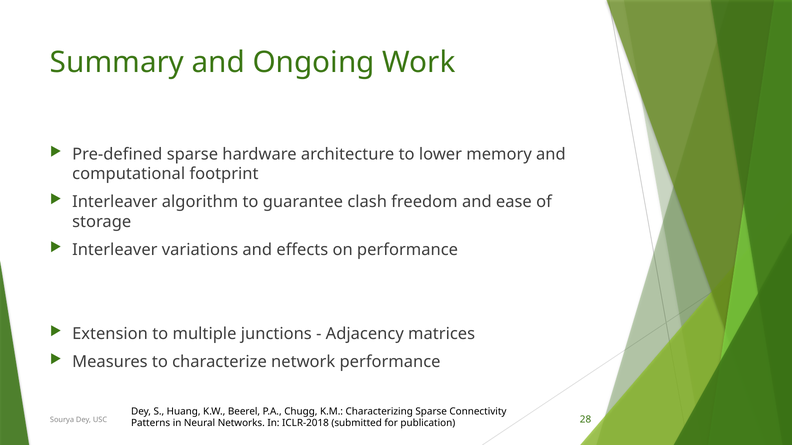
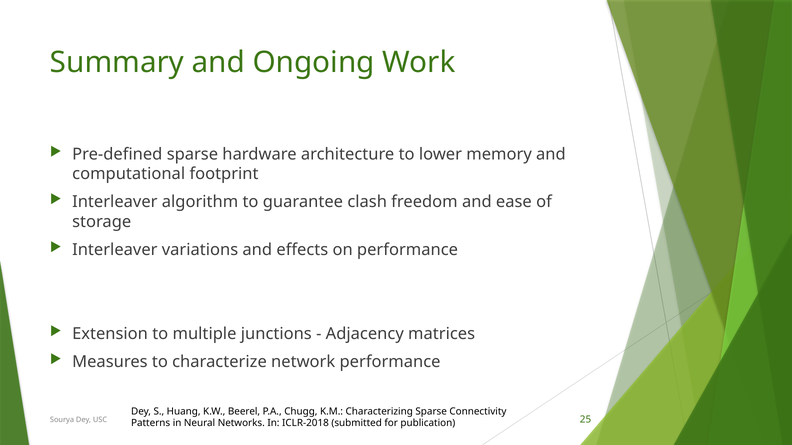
28: 28 -> 25
